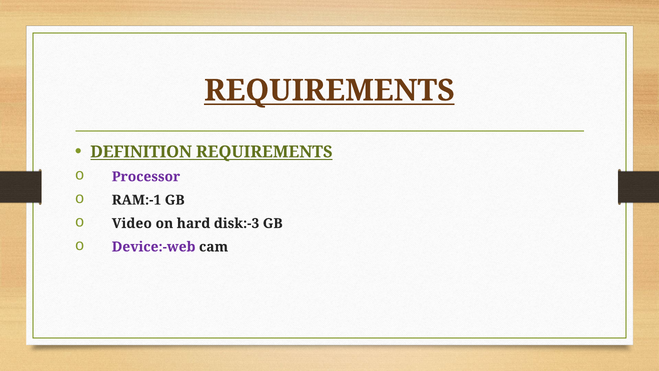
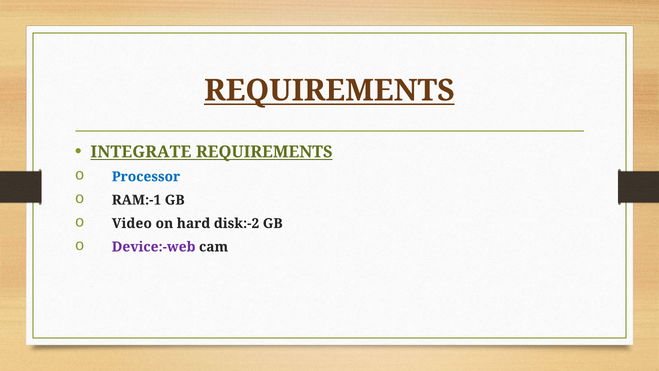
DEFINITION: DEFINITION -> INTEGRATE
Processor colour: purple -> blue
disk:-3: disk:-3 -> disk:-2
